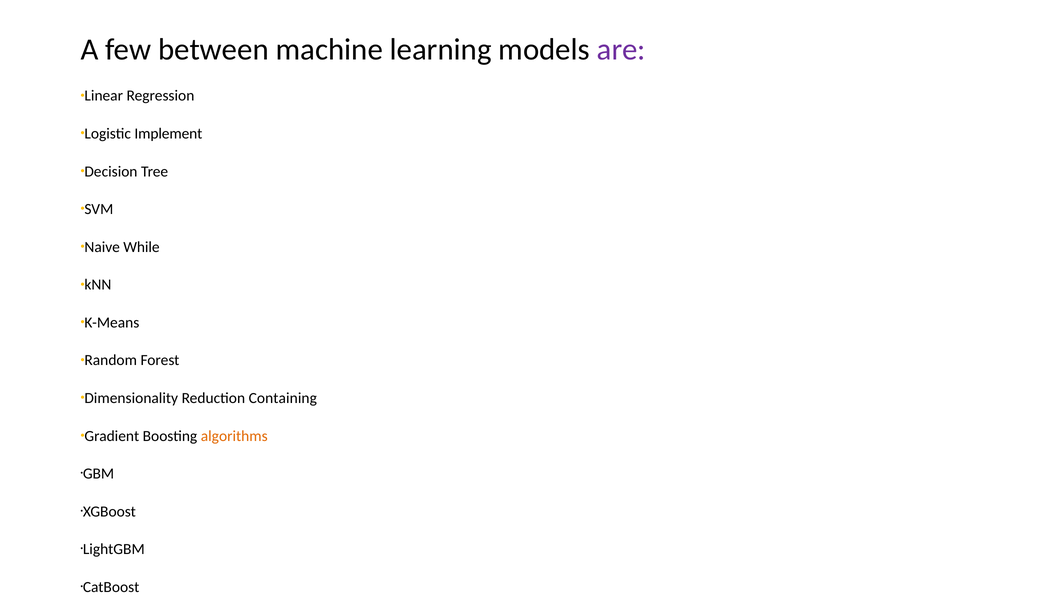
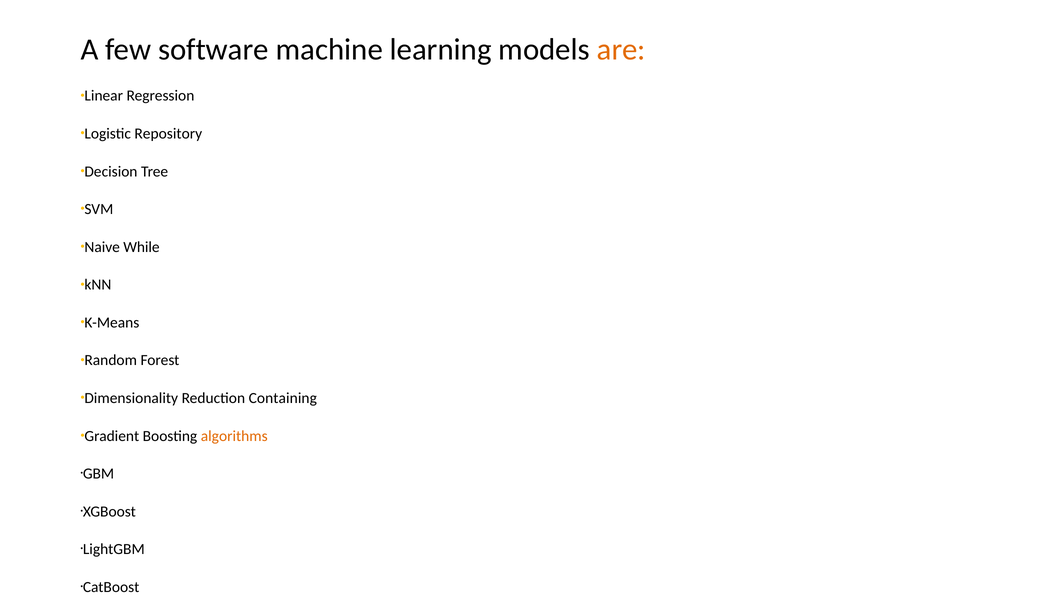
between: between -> software
are colour: purple -> orange
Implement: Implement -> Repository
